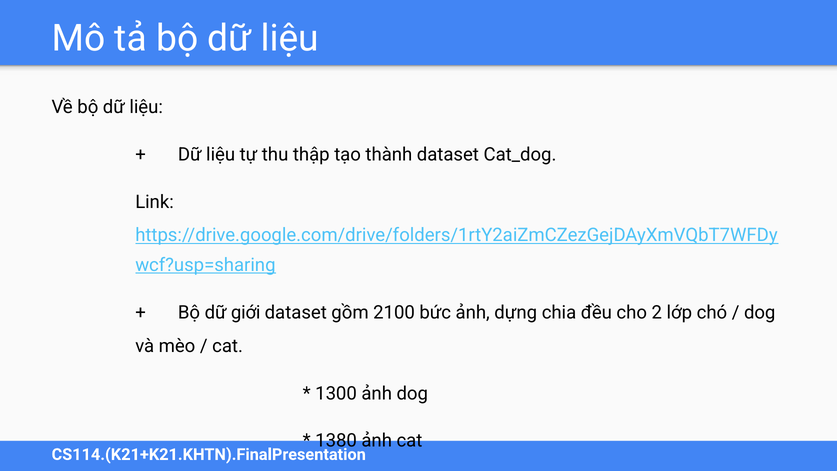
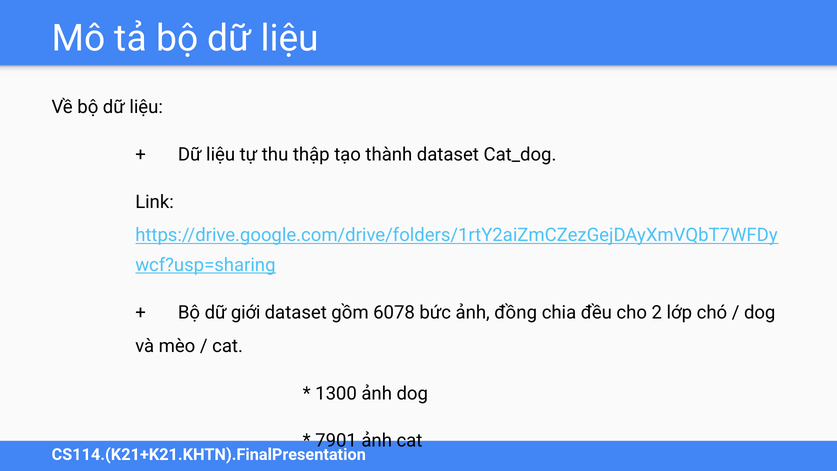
2100: 2100 -> 6078
dựng: dựng -> đồng
1380: 1380 -> 7901
